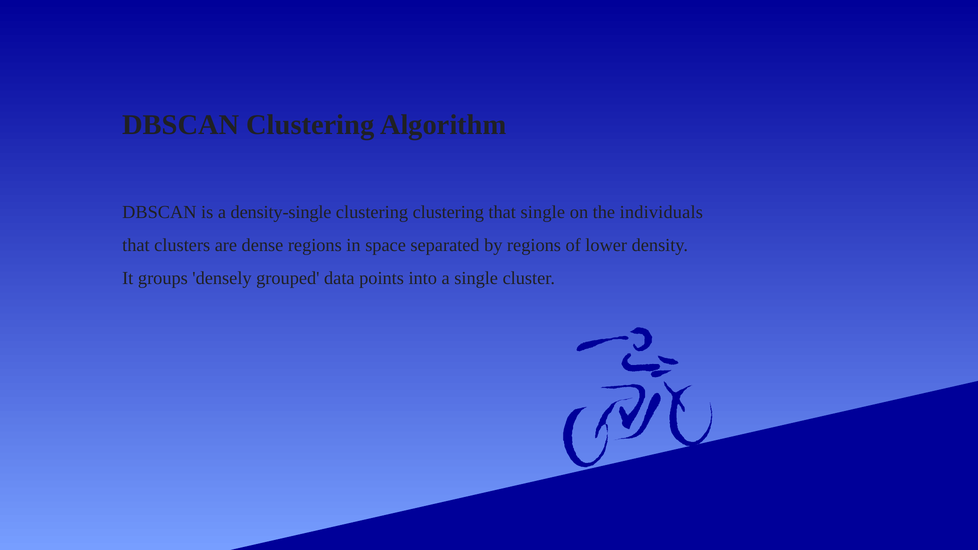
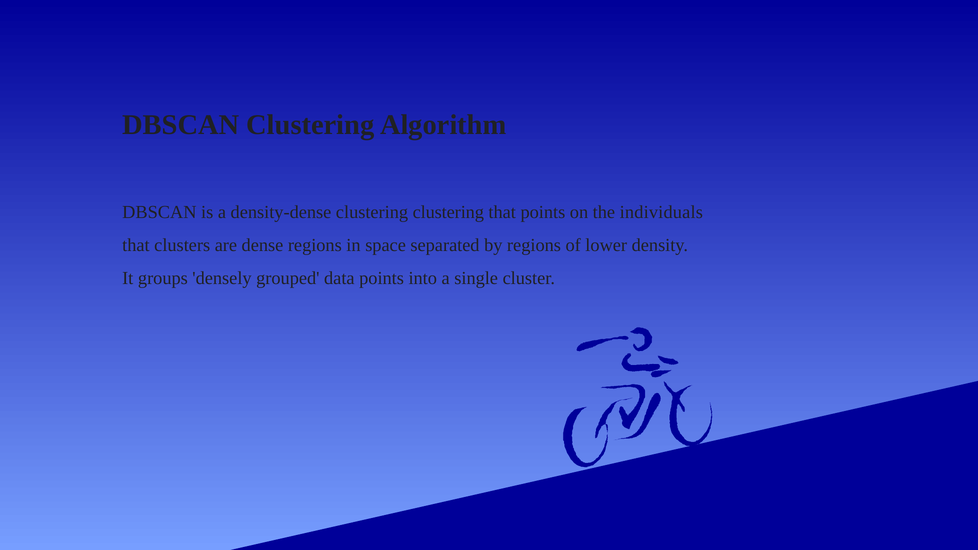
density-single: density-single -> density-dense
that single: single -> points
